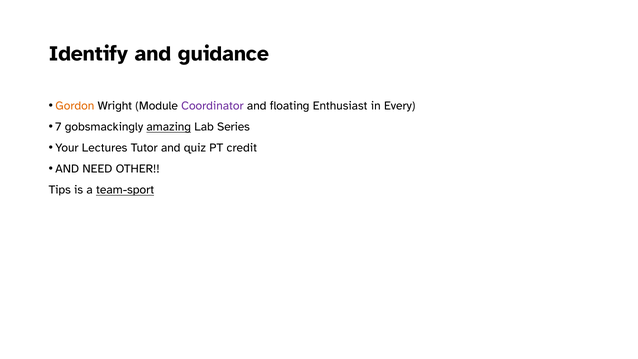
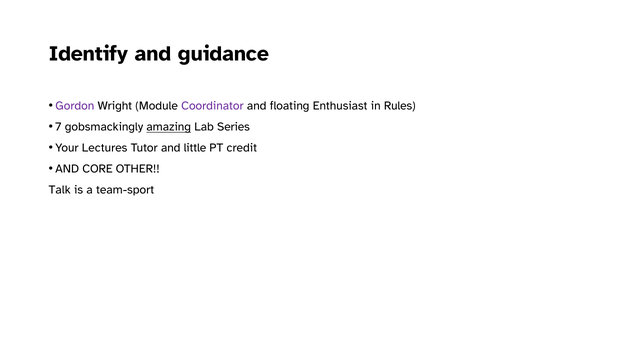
Gordon colour: orange -> purple
Every: Every -> Rules
quiz: quiz -> little
NEED: NEED -> CORE
Tips: Tips -> Talk
team-sport underline: present -> none
